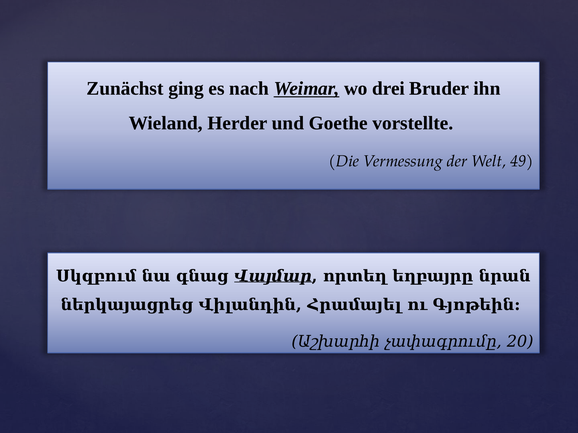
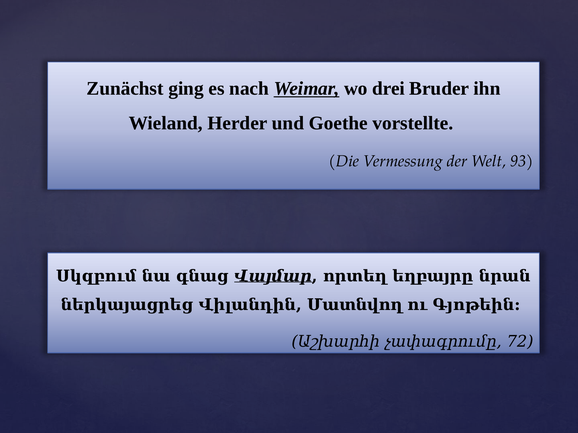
49: 49 -> 93
Հրամայել: Հրամայել -> Մատնվող
20: 20 -> 72
